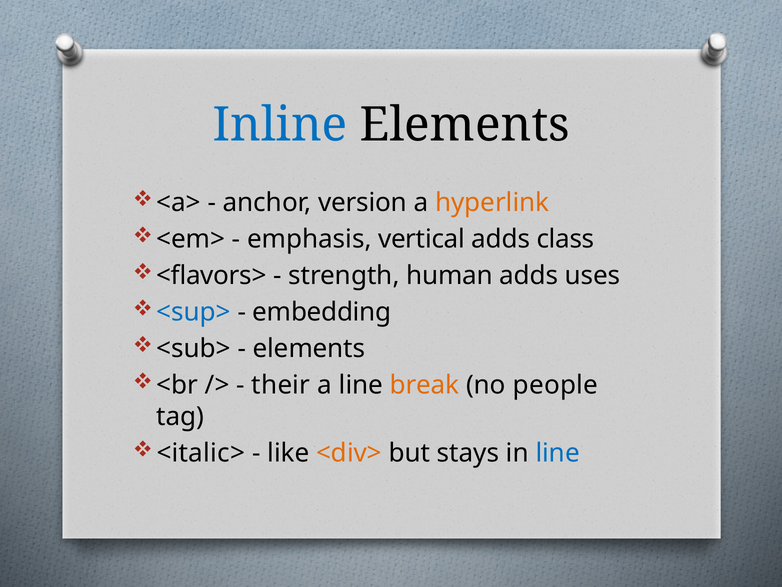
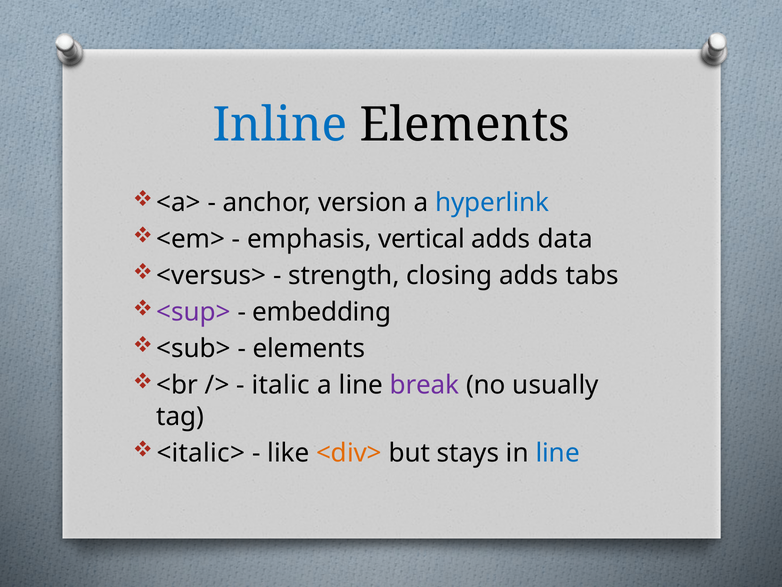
hyperlink colour: orange -> blue
class: class -> data
<flavors>: <flavors> -> <versus>
human: human -> closing
uses: uses -> tabs
<sup> colour: blue -> purple
their: their -> italic
break colour: orange -> purple
people: people -> usually
